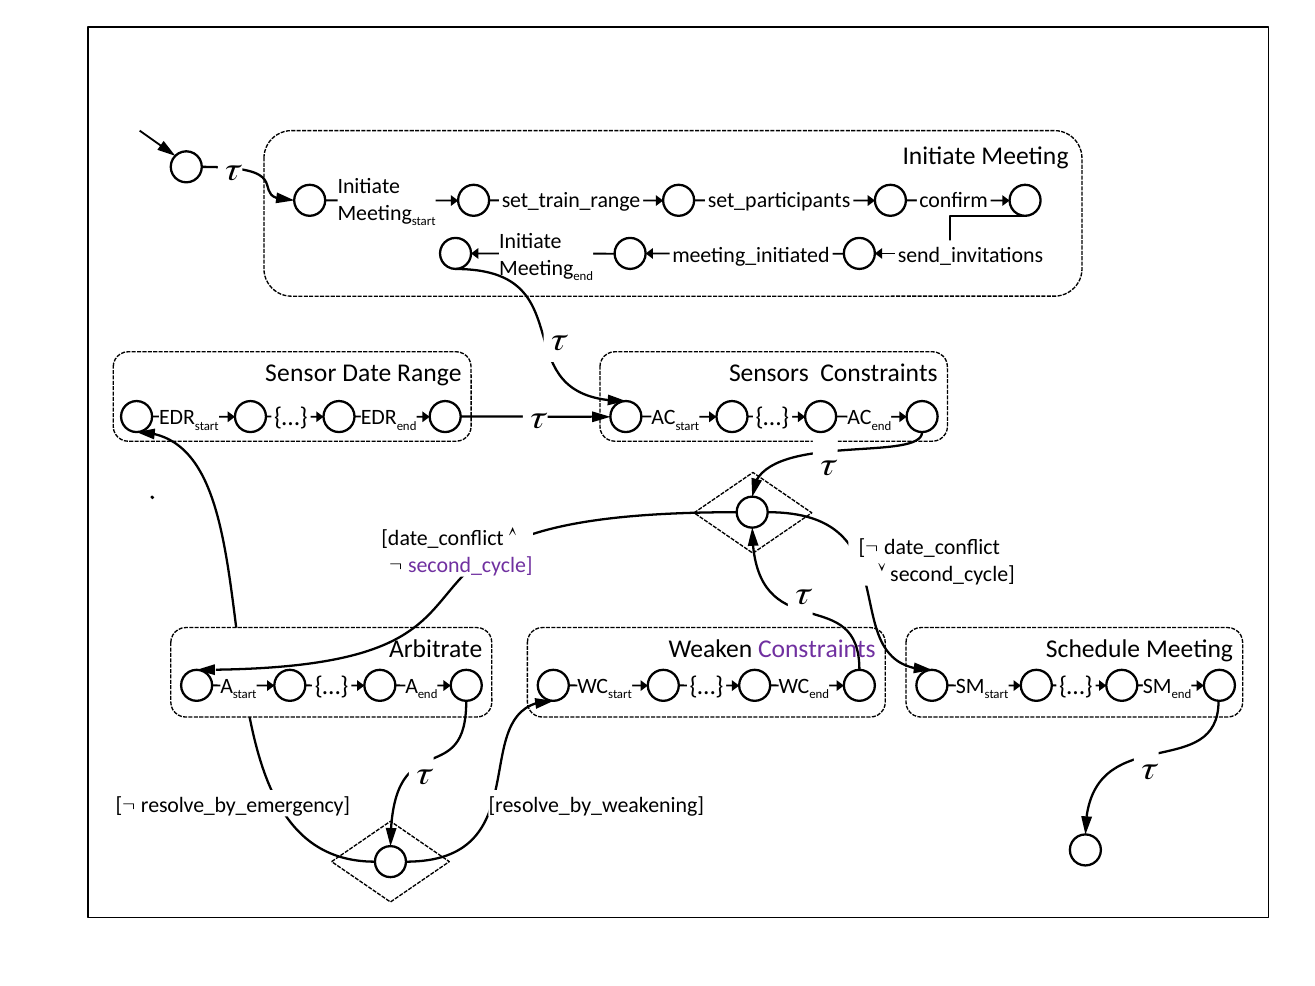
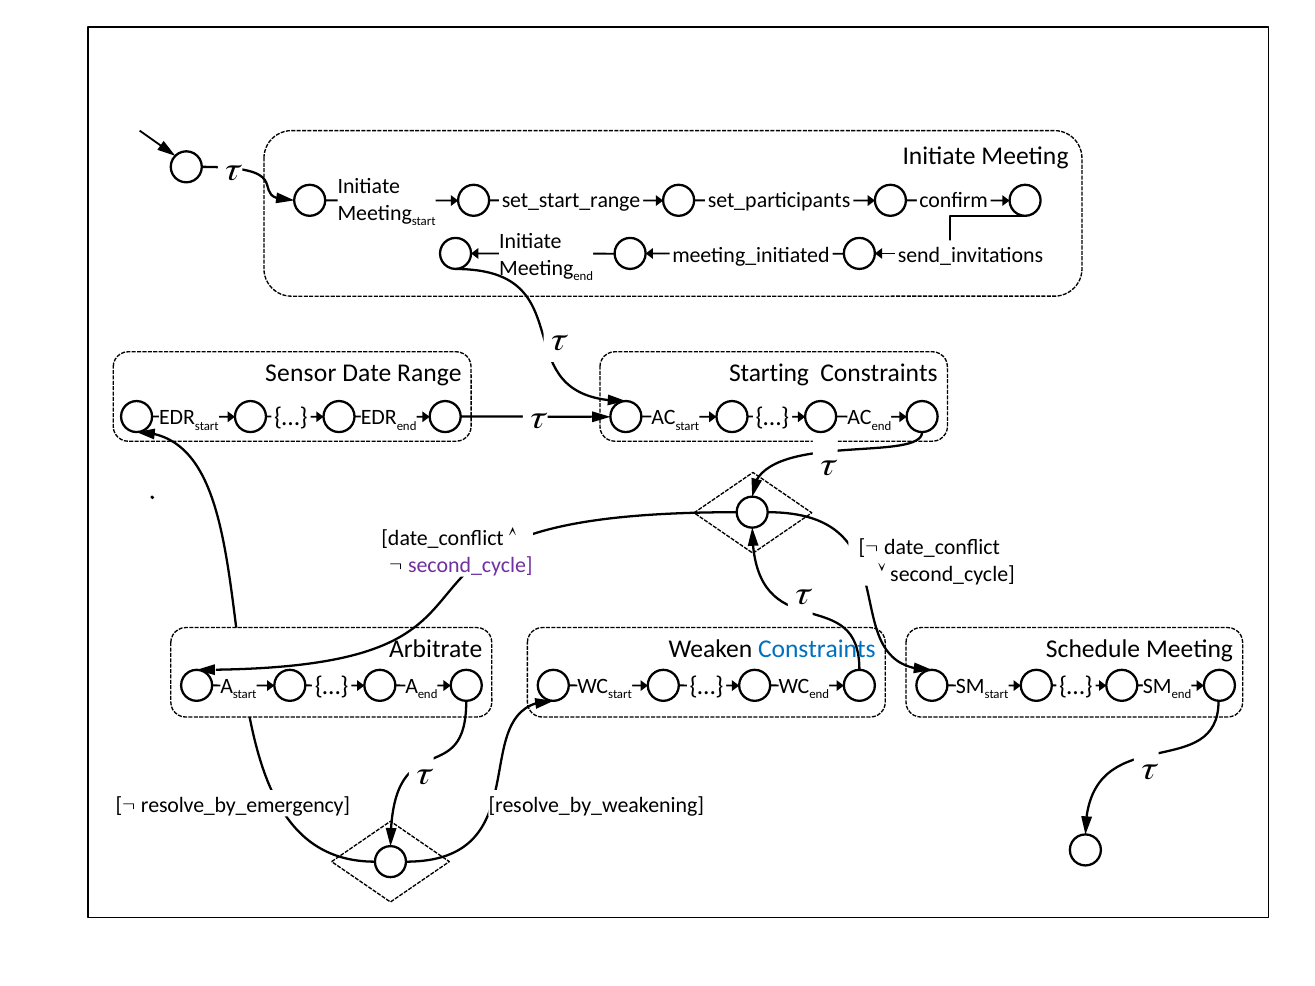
set_train_range: set_train_range -> set_start_range
Sensors: Sensors -> Starting
Constraints at (817, 649) colour: purple -> blue
